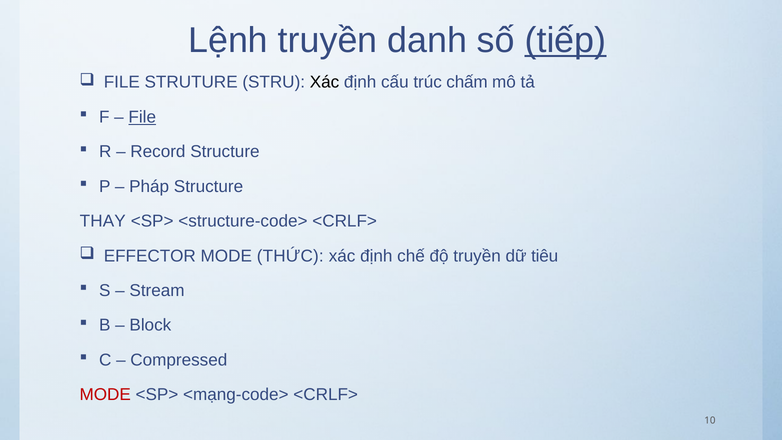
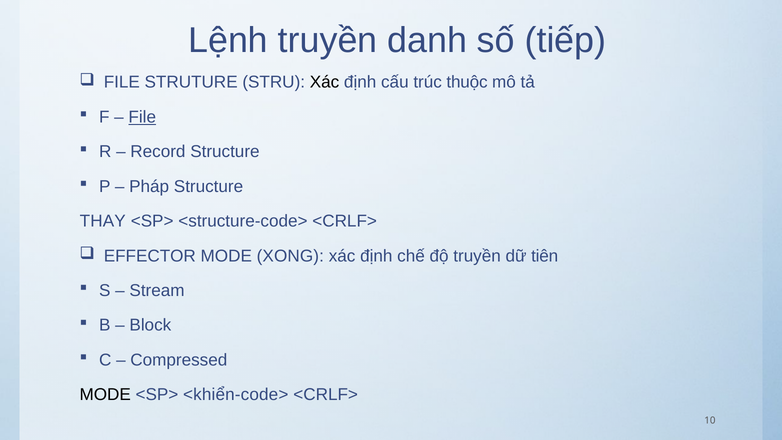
tiếp underline: present -> none
chấm: chấm -> thuộc
THỨC: THỨC -> XONG
tiêu: tiêu -> tiên
MODE at (105, 395) colour: red -> black
<mạng-code>: <mạng-code> -> <khiển-code>
